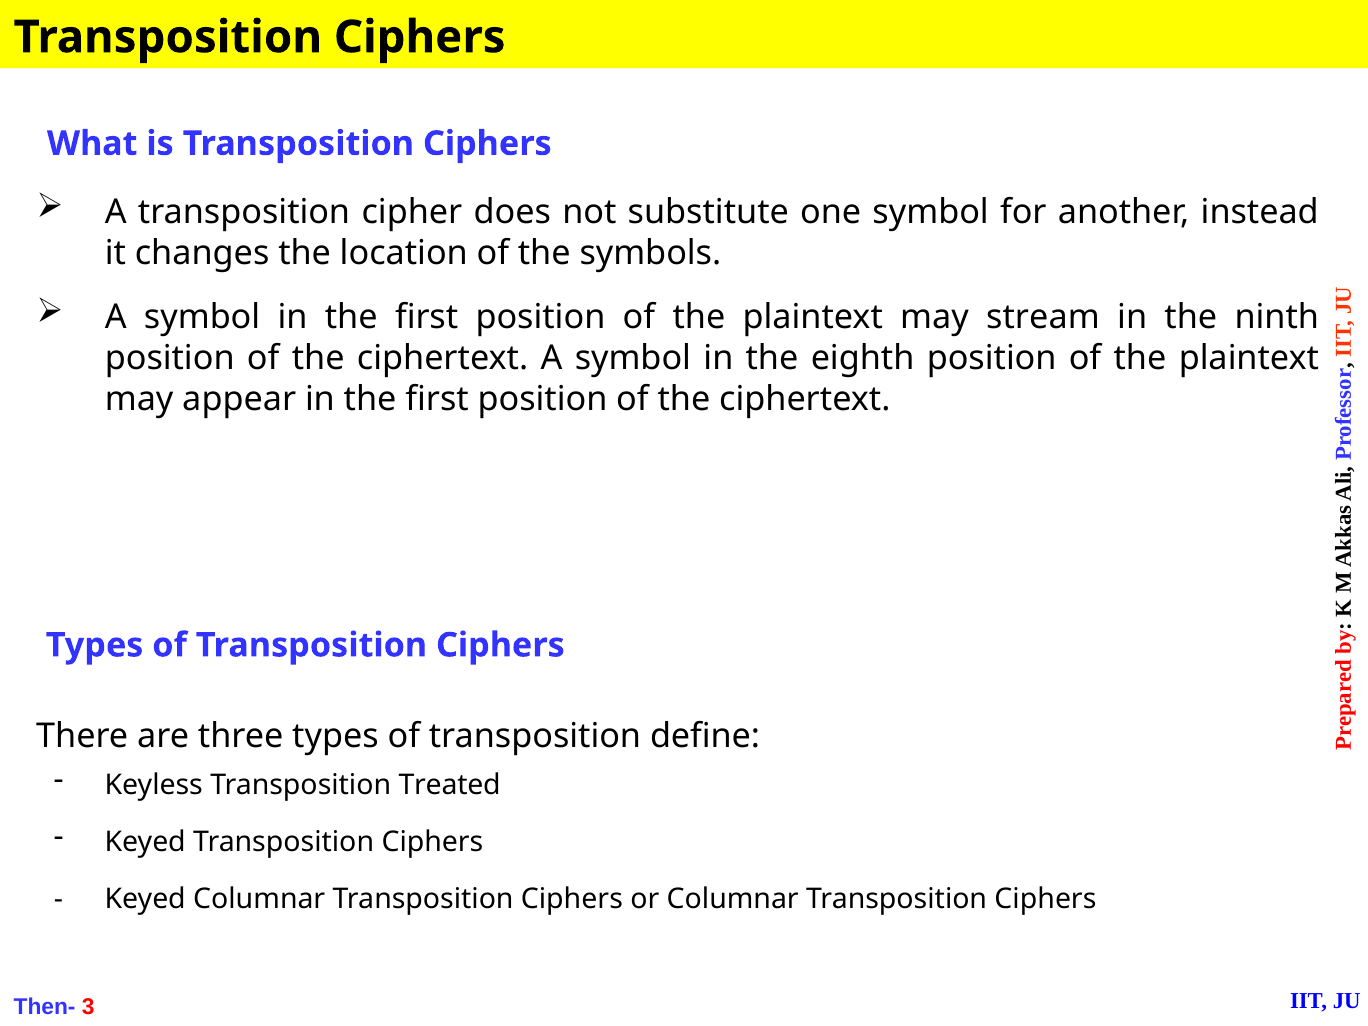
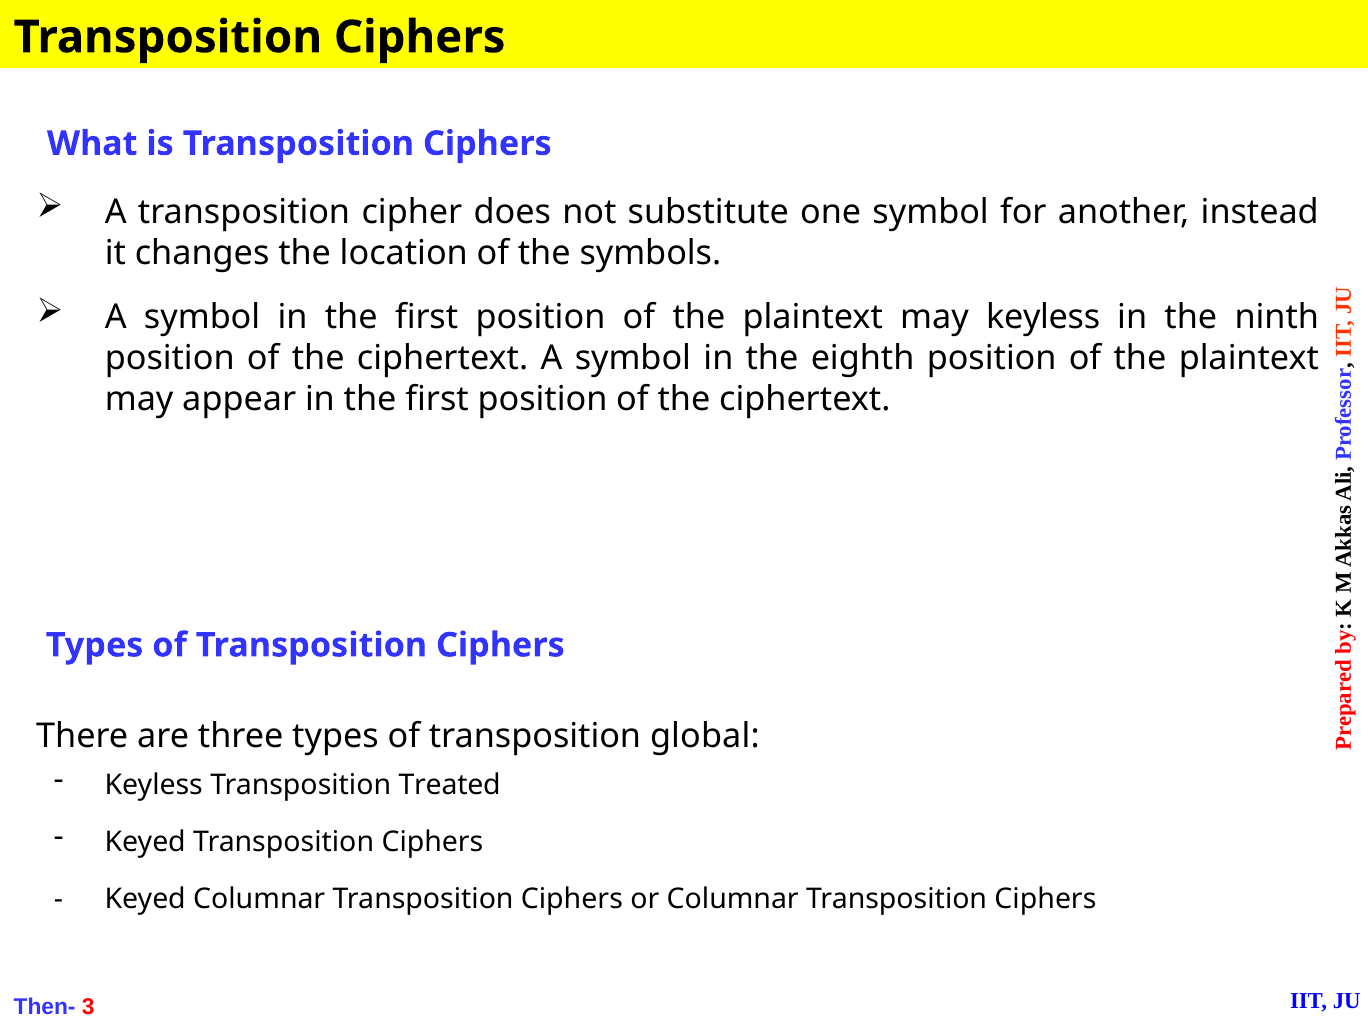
may stream: stream -> keyless
define: define -> global
